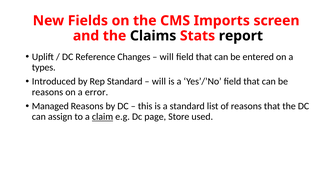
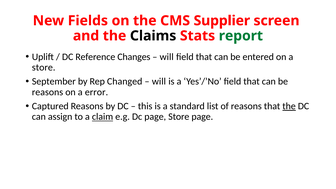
Imports: Imports -> Supplier
report colour: black -> green
types at (44, 67): types -> store
Introduced: Introduced -> September
Rep Standard: Standard -> Changed
Managed: Managed -> Captured
the at (289, 106) underline: none -> present
Store used: used -> page
